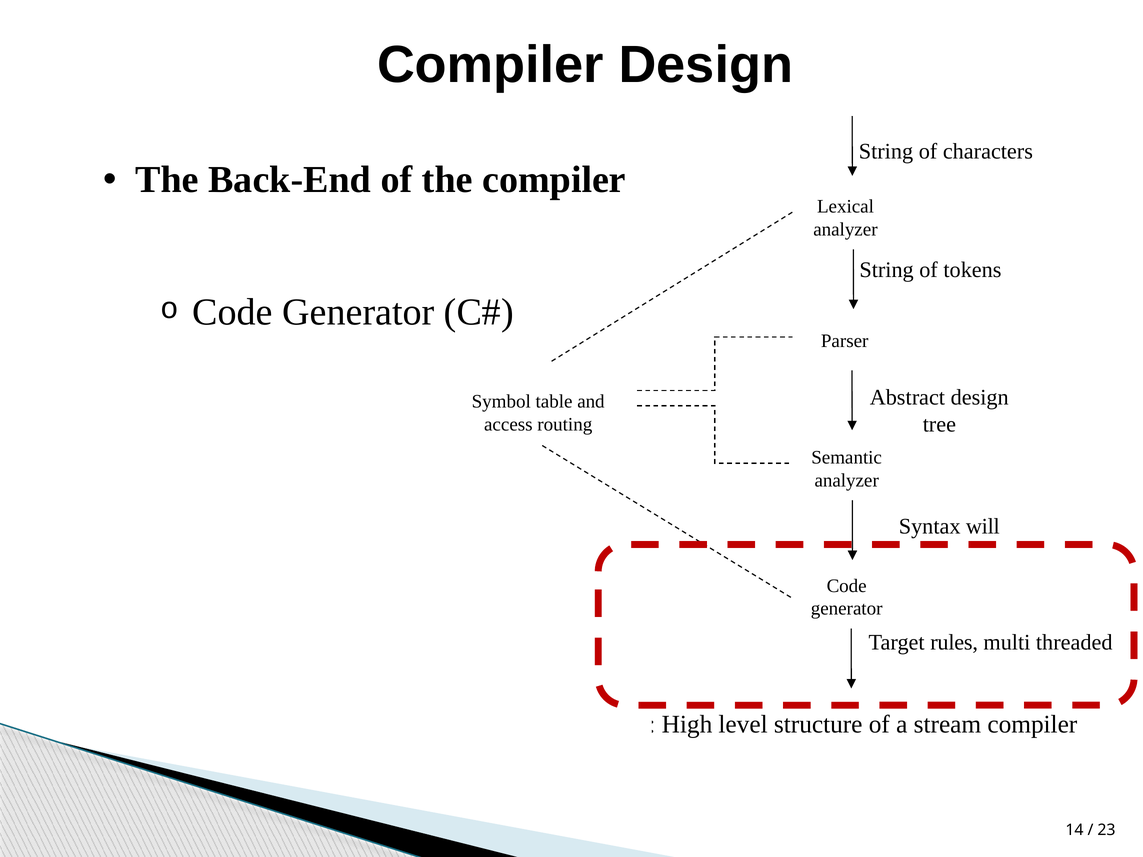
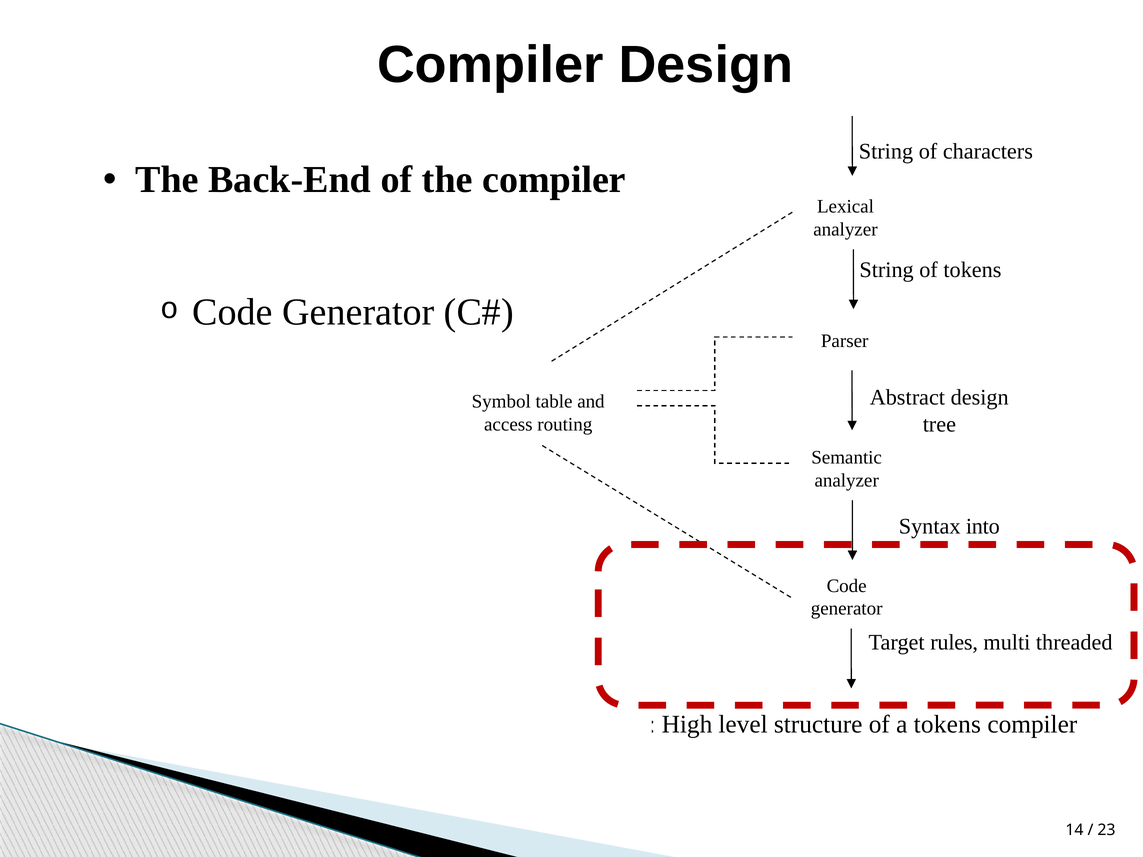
will: will -> into
a stream: stream -> tokens
